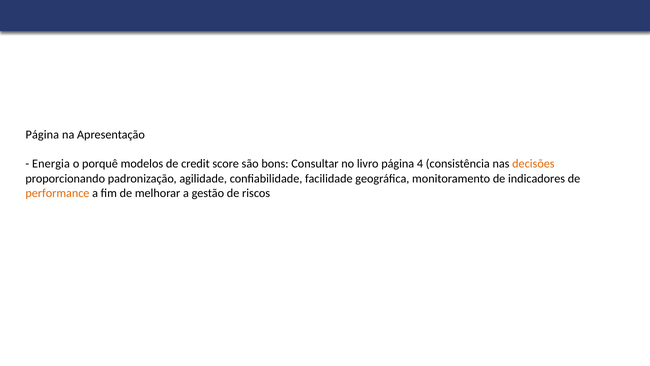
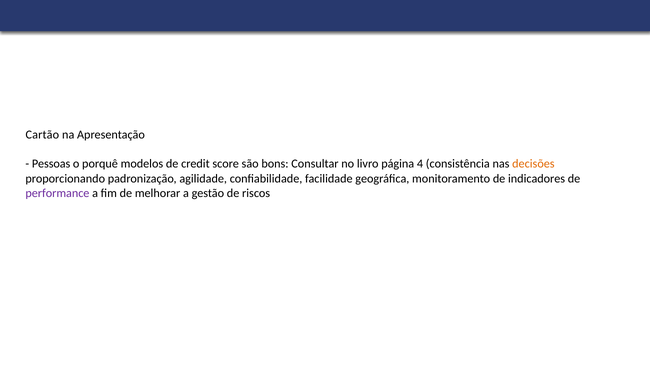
Página at (42, 135): Página -> Cartão
Energia: Energia -> Pessoas
performance colour: orange -> purple
